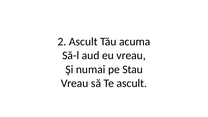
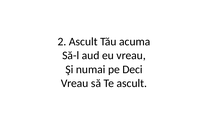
Stau: Stau -> Deci
